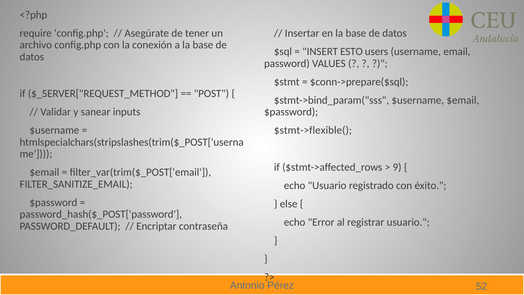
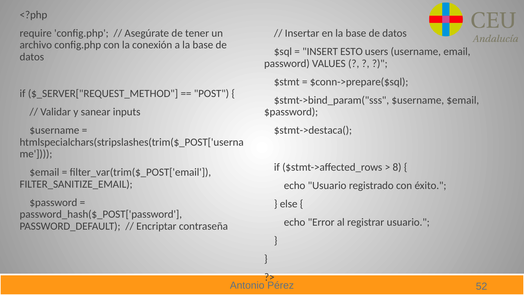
$stmt->flexible(: $stmt->flexible( -> $stmt->destaca(
9: 9 -> 8
